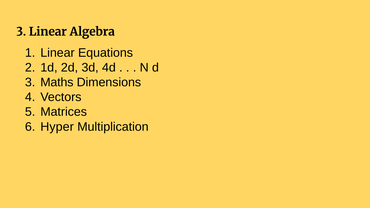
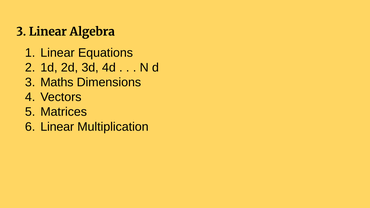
Hyper at (57, 127): Hyper -> Linear
